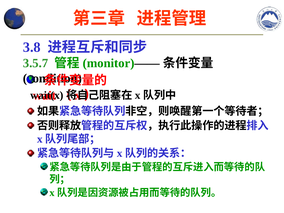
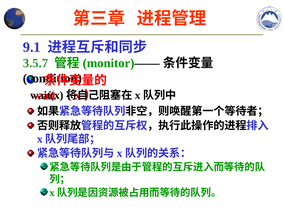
3.8: 3.8 -> 9.1
